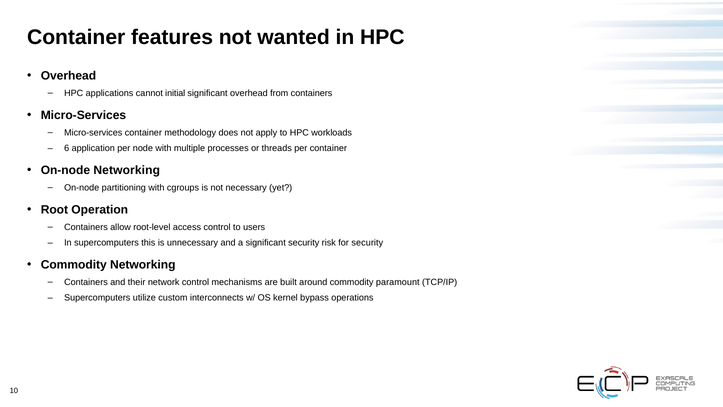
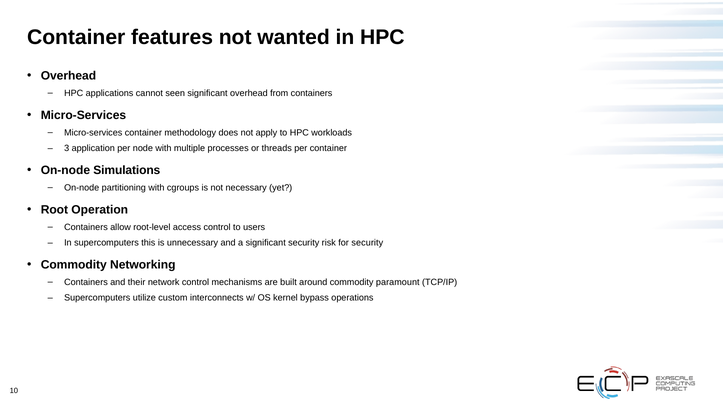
initial: initial -> seen
6: 6 -> 3
On-node Networking: Networking -> Simulations
